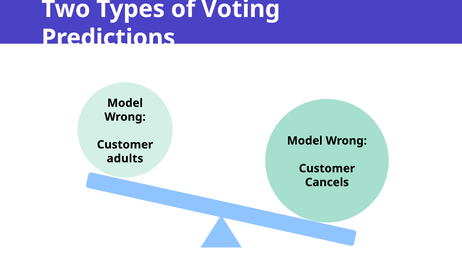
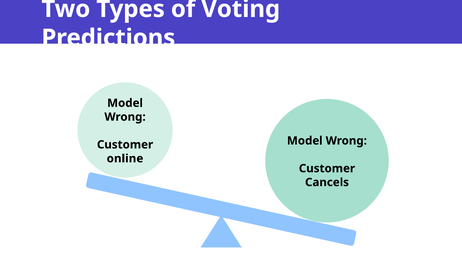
adults: adults -> online
